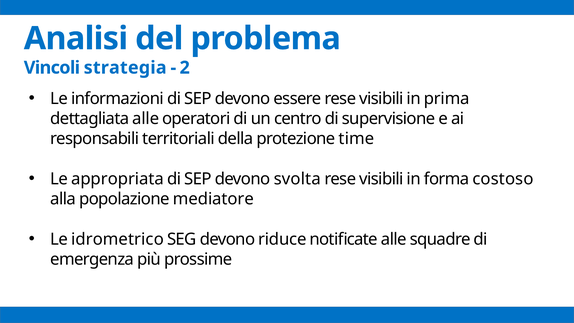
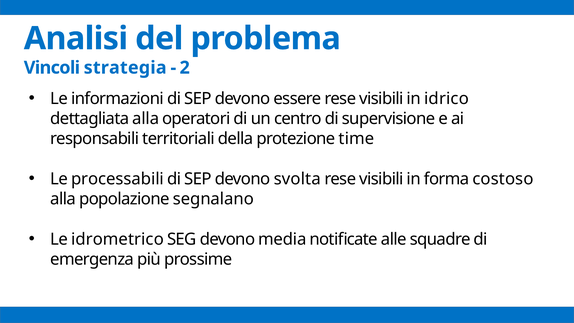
prima: prima -> idrico
dettagliata alle: alle -> alla
appropriata: appropriata -> processabili
mediatore: mediatore -> segnalano
riduce: riduce -> media
